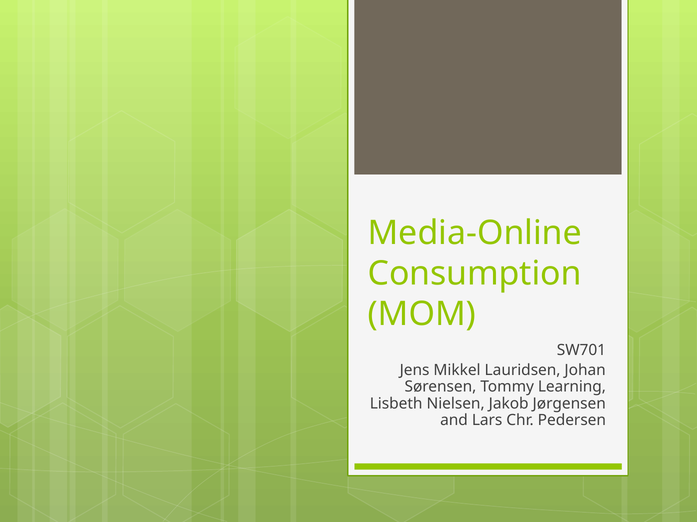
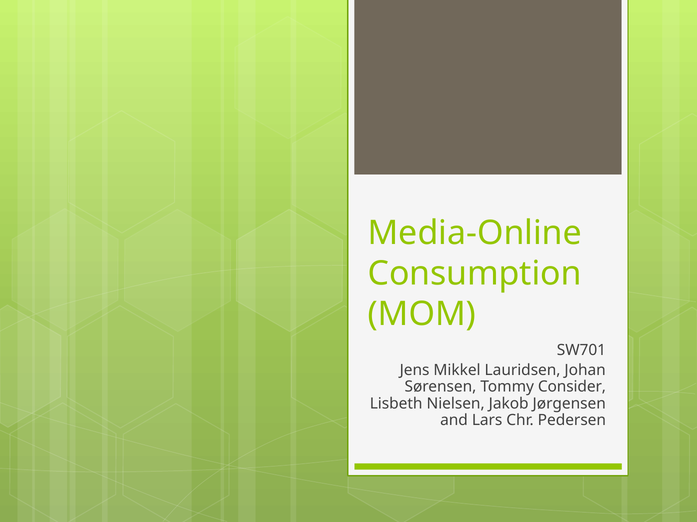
Learning: Learning -> Consider
